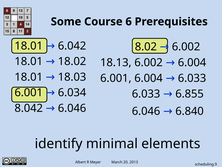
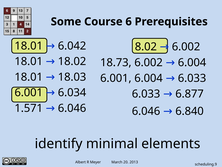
18.13: 18.13 -> 18.73
6.855: 6.855 -> 6.877
8.042: 8.042 -> 1.571
